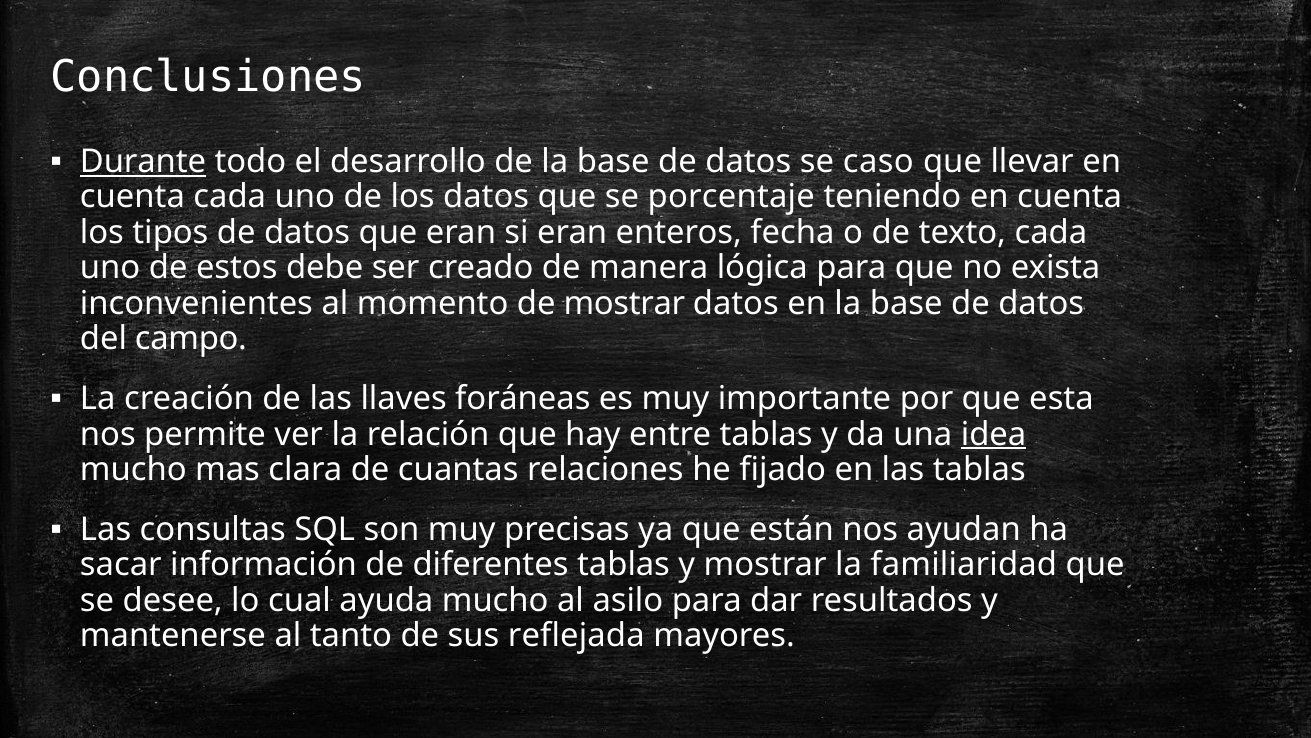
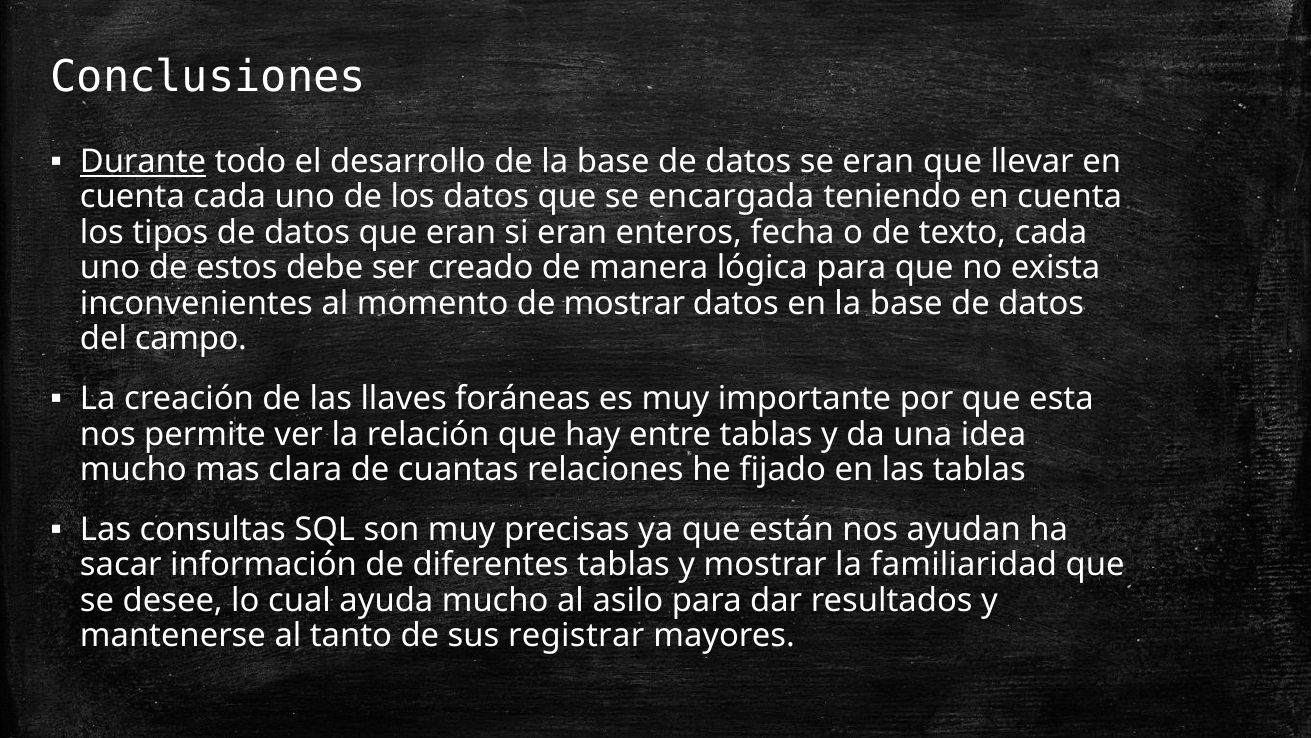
se caso: caso -> eran
porcentaje: porcentaje -> encargada
idea underline: present -> none
reflejada: reflejada -> registrar
